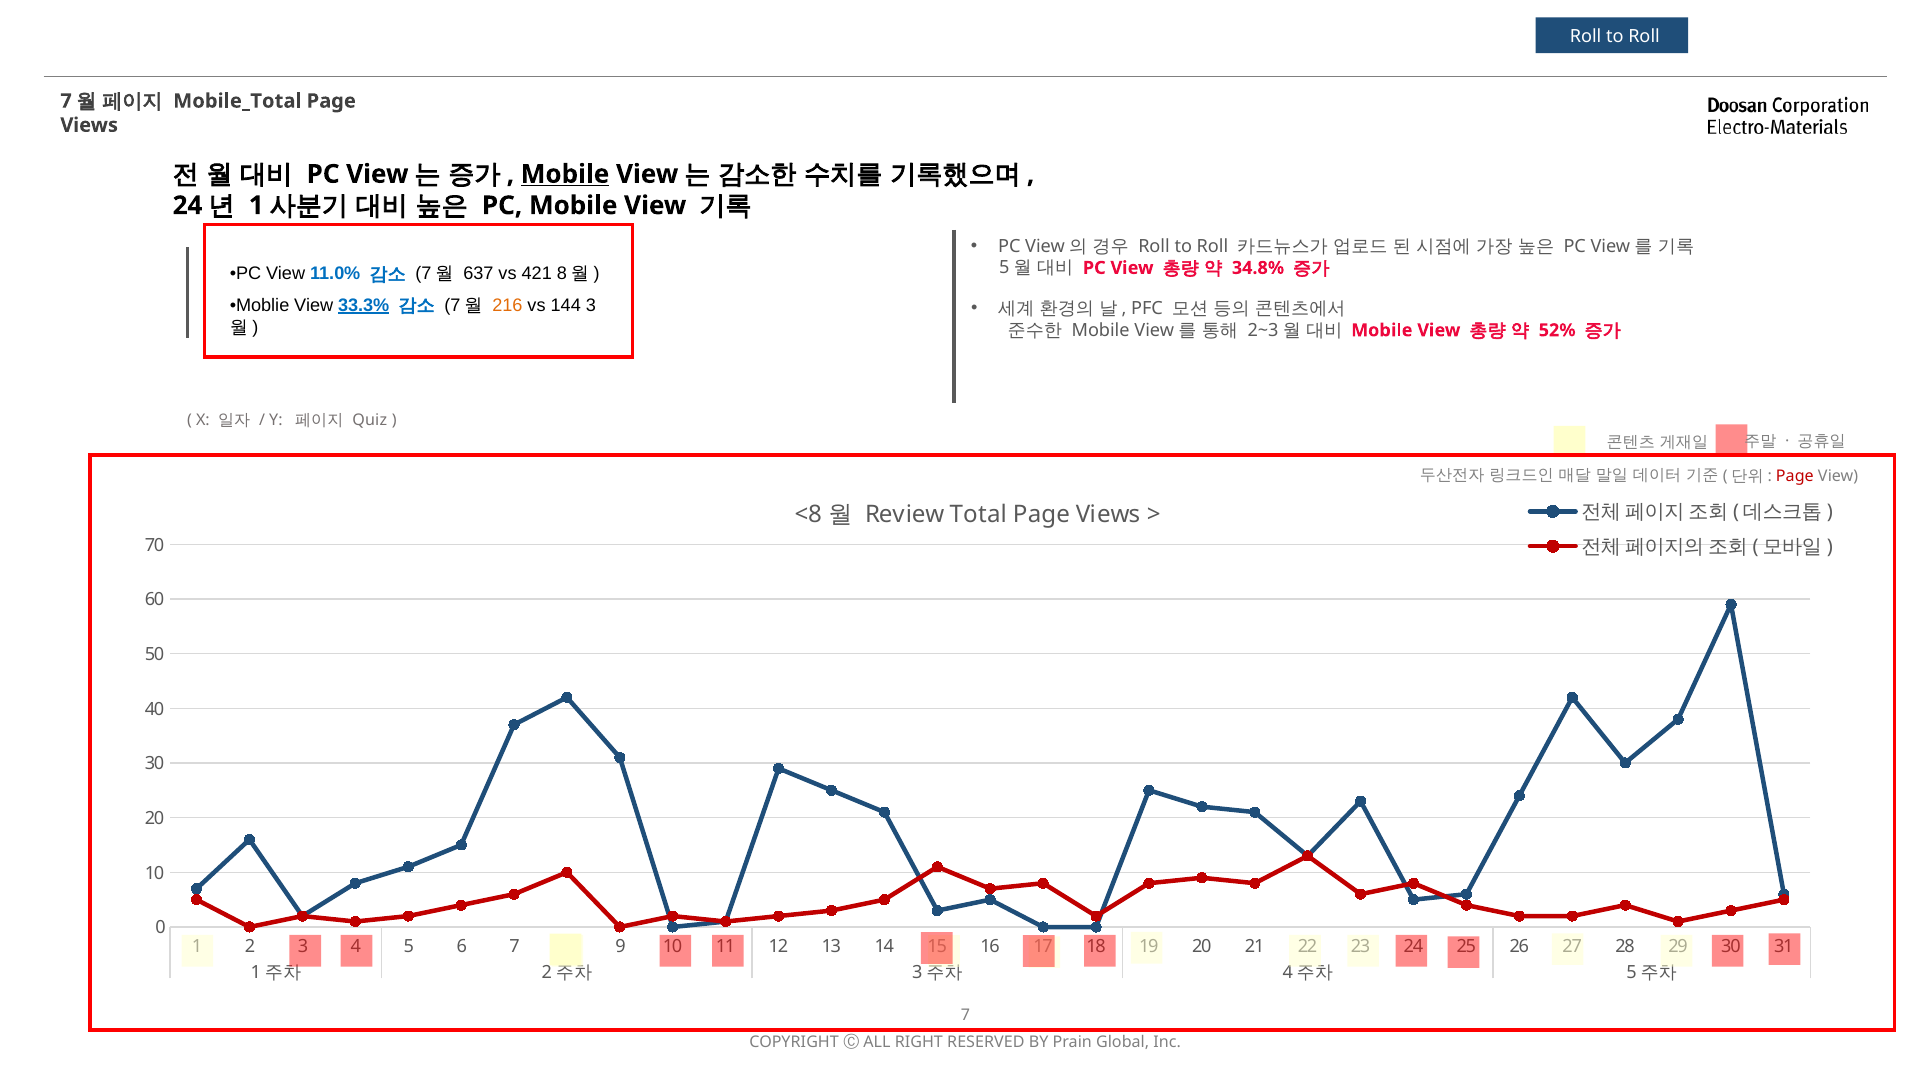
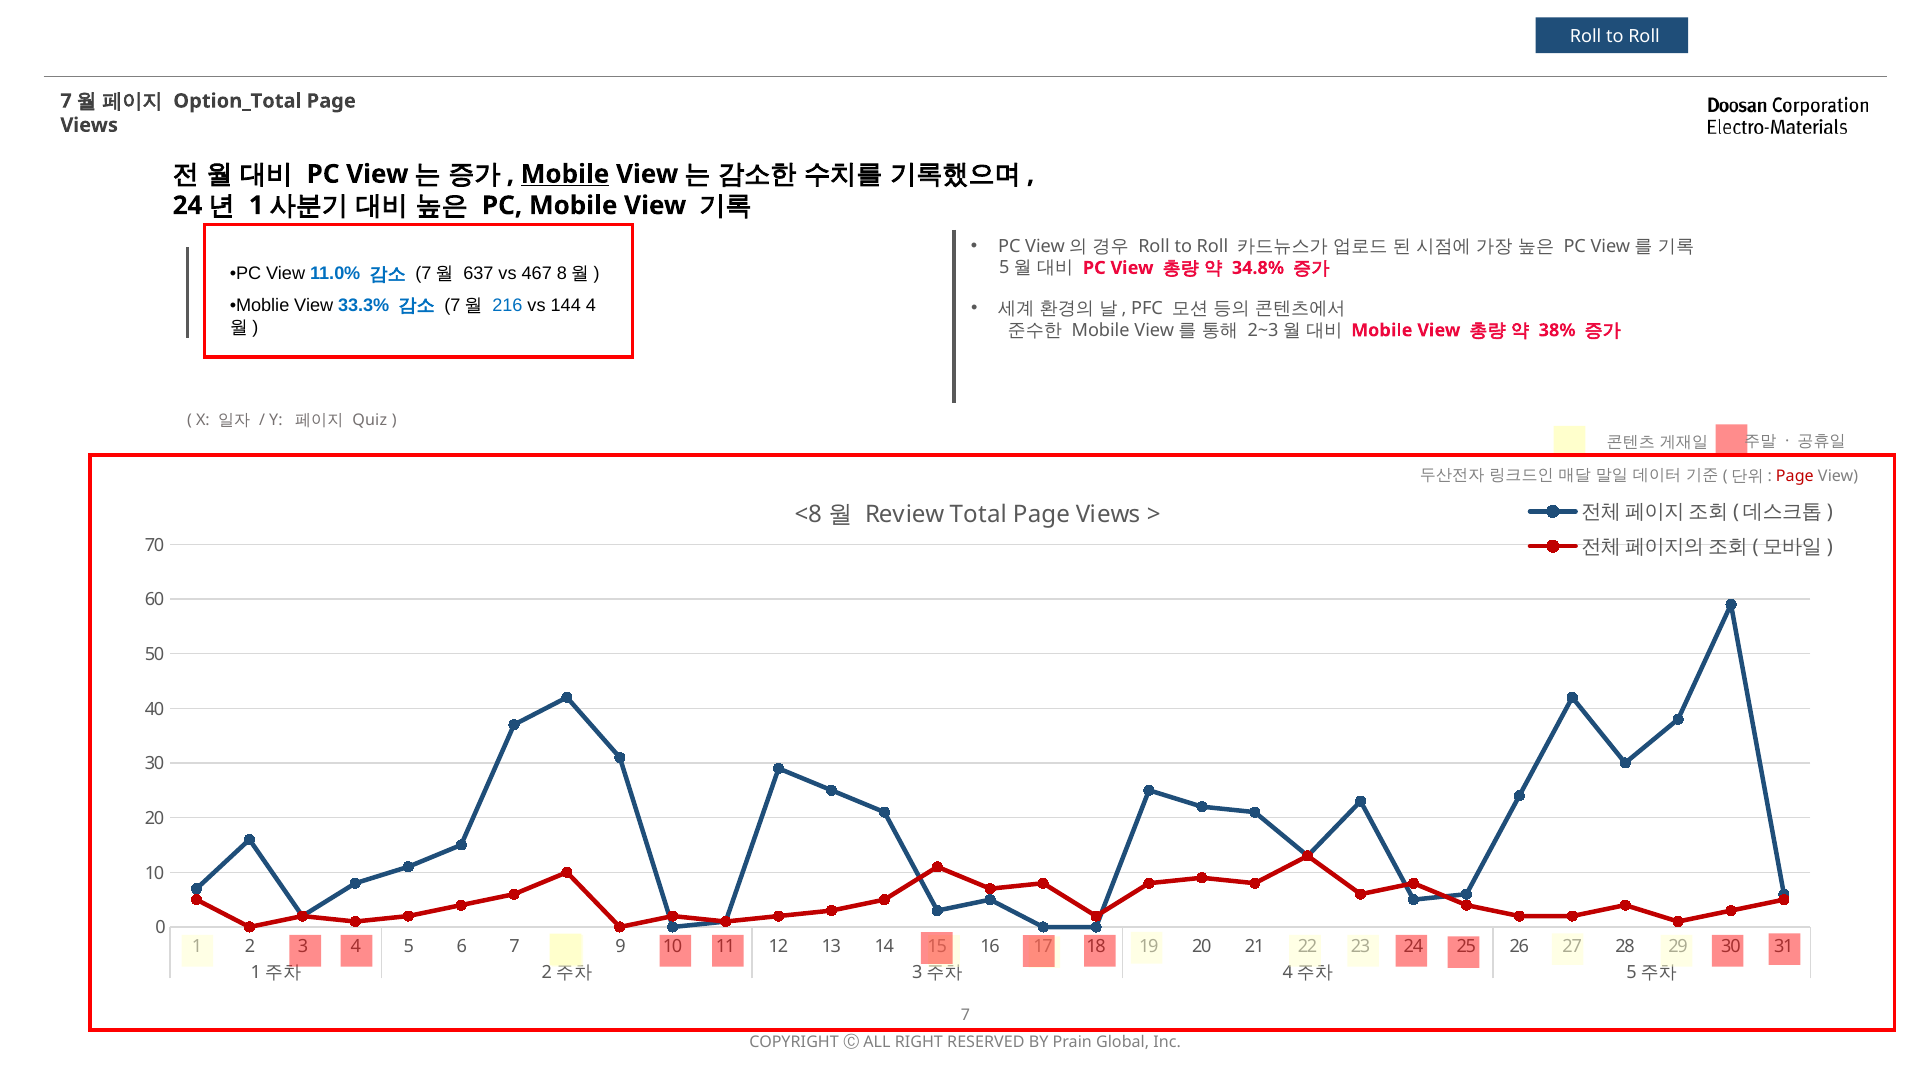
Mobile_Total: Mobile_Total -> Option_Total
421: 421 -> 467
33.3% underline: present -> none
216 colour: orange -> blue
144 3: 3 -> 4
52%: 52% -> 38%
